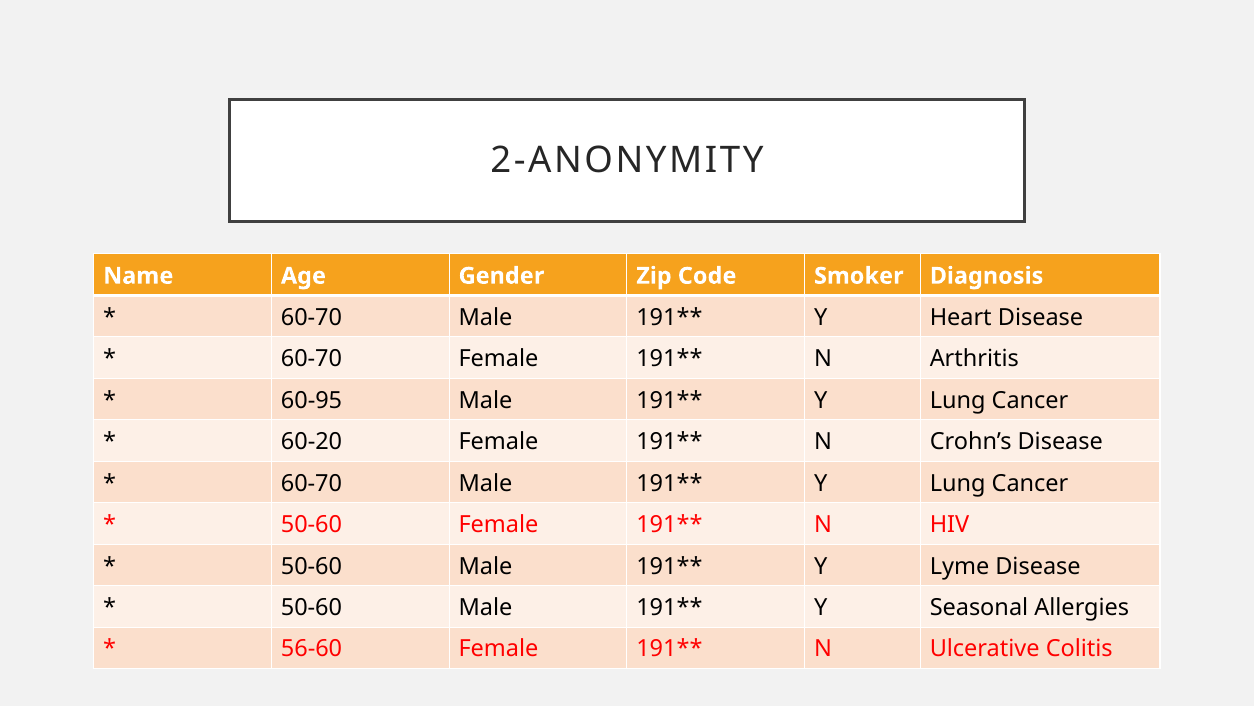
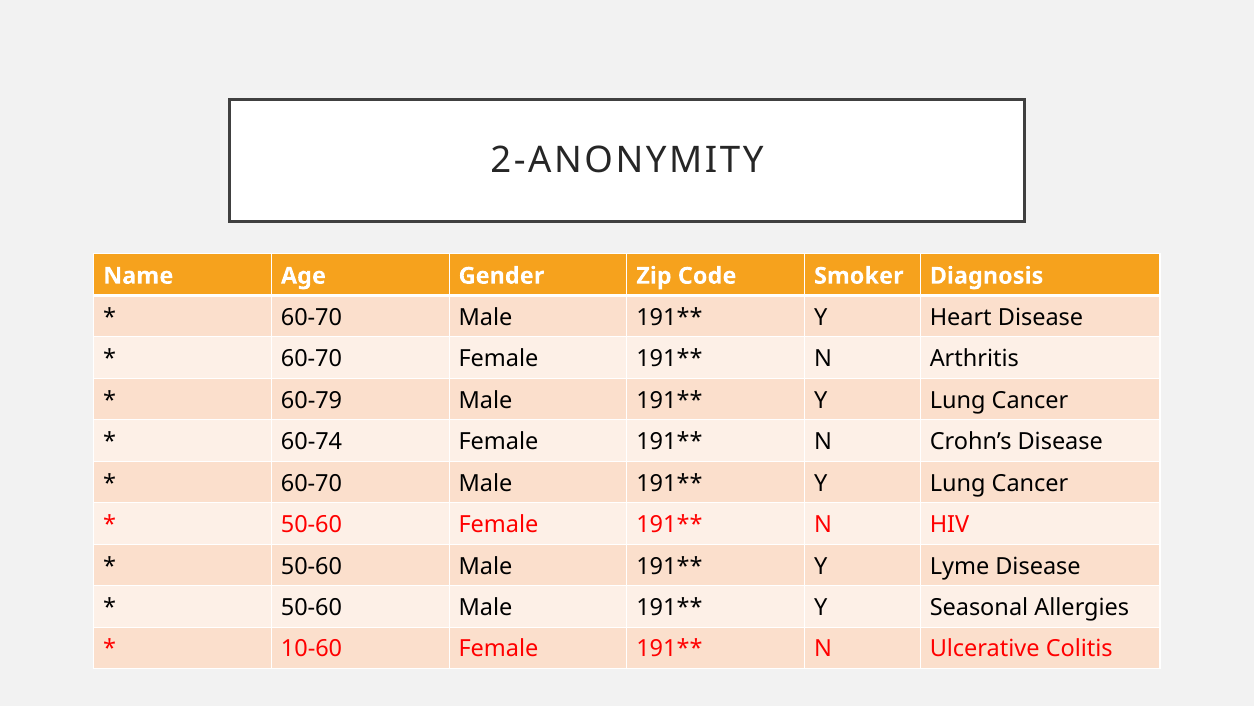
60-95: 60-95 -> 60-79
60-20: 60-20 -> 60-74
56-60: 56-60 -> 10-60
